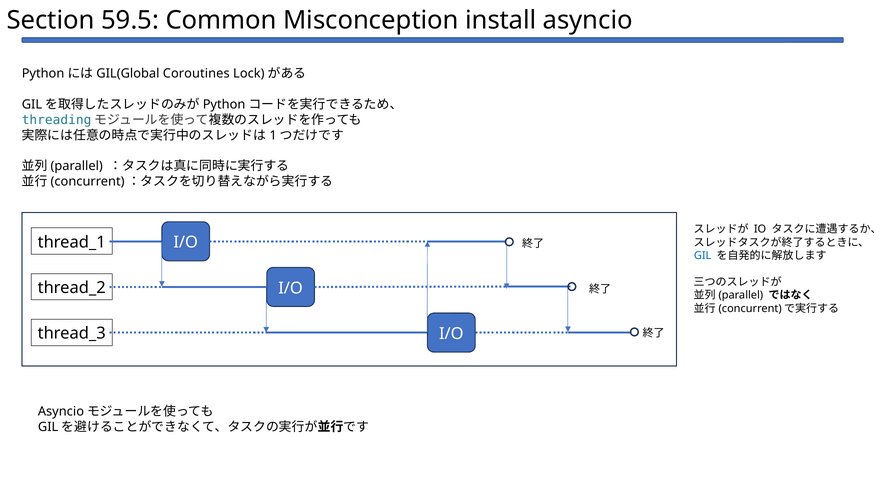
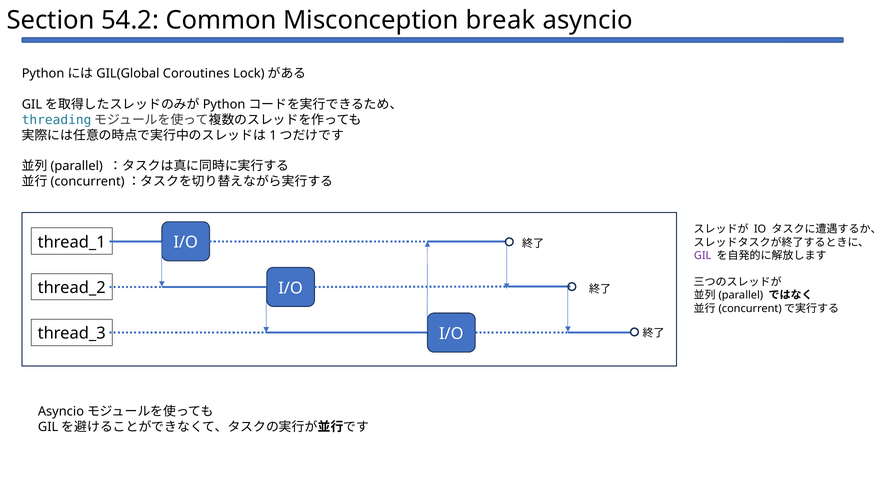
59.5: 59.5 -> 54.2
install: install -> break
GIL colour: blue -> purple
